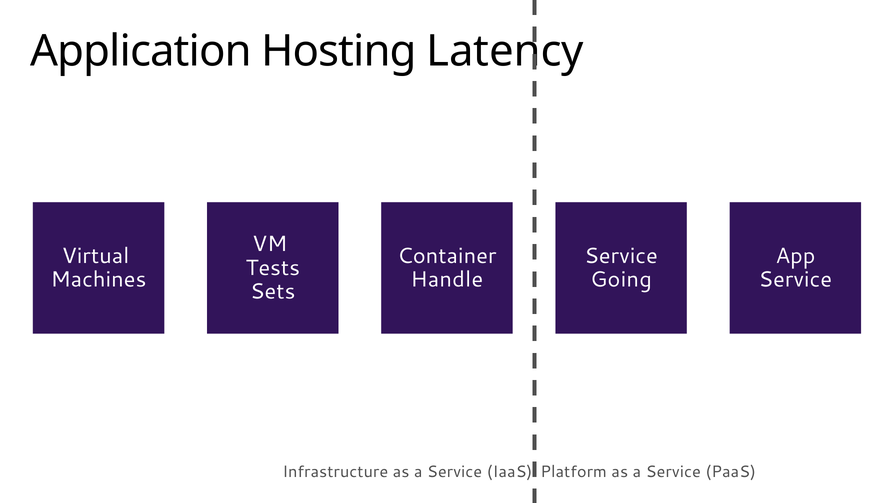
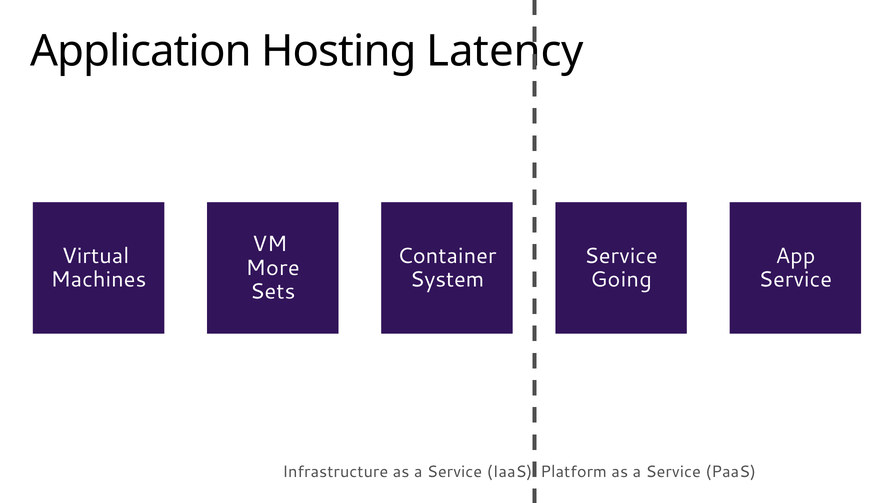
Tests: Tests -> More
Handle: Handle -> System
